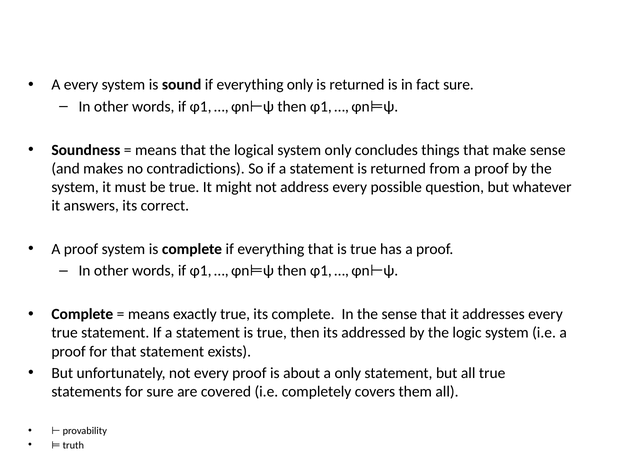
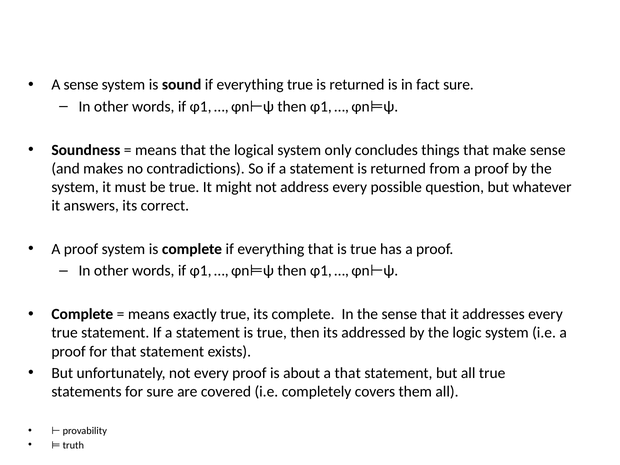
A every: every -> sense
everything only: only -> true
a only: only -> that
